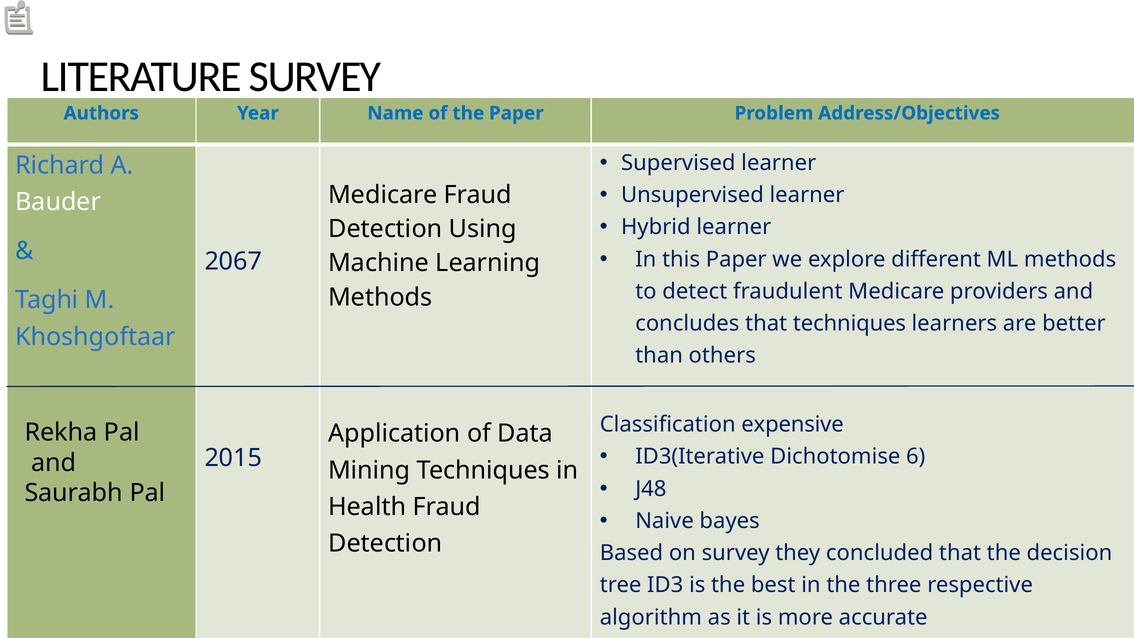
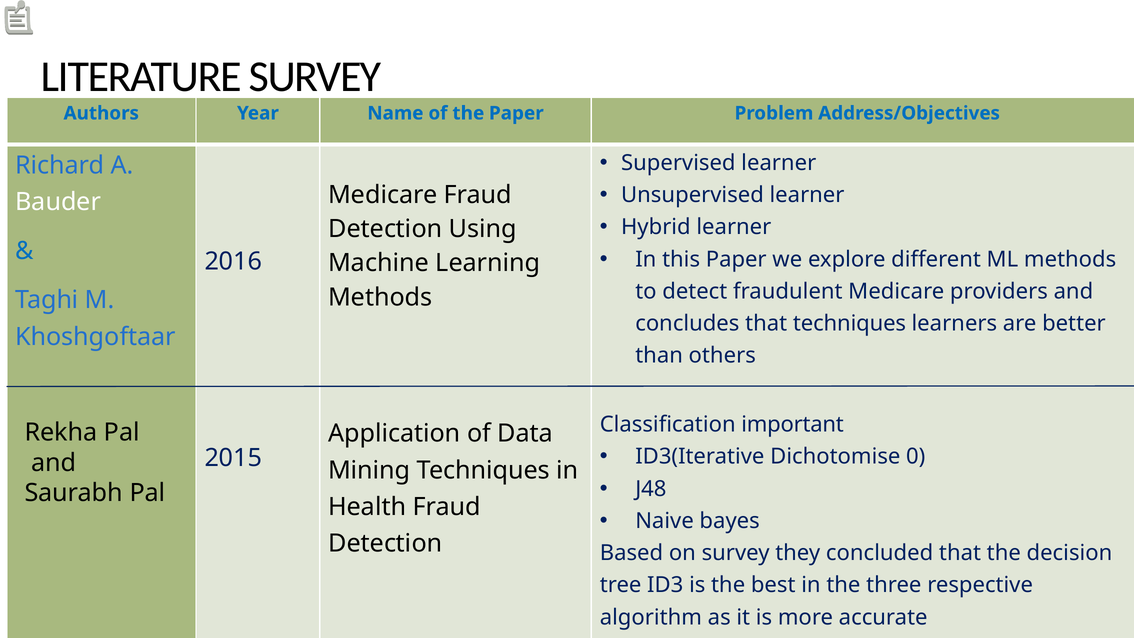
2067: 2067 -> 2016
expensive: expensive -> important
6: 6 -> 0
